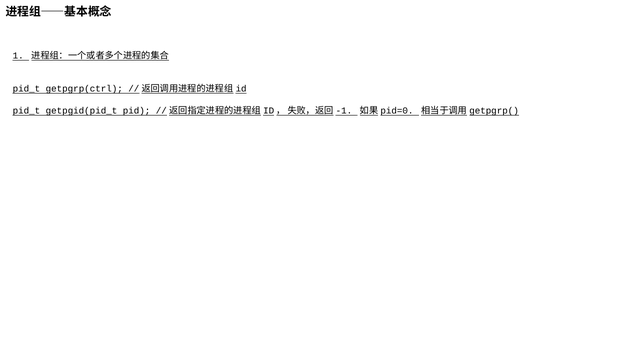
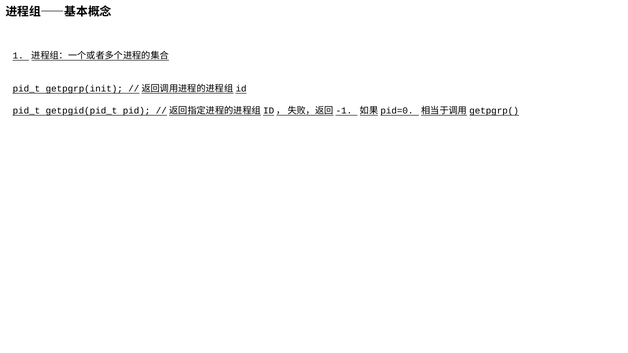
getpgrp(ctrl: getpgrp(ctrl -> getpgrp(init
